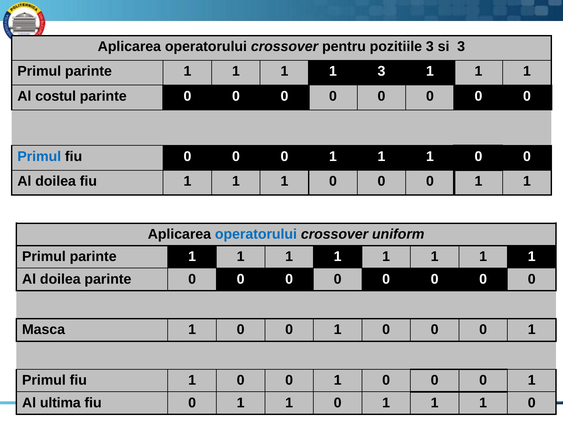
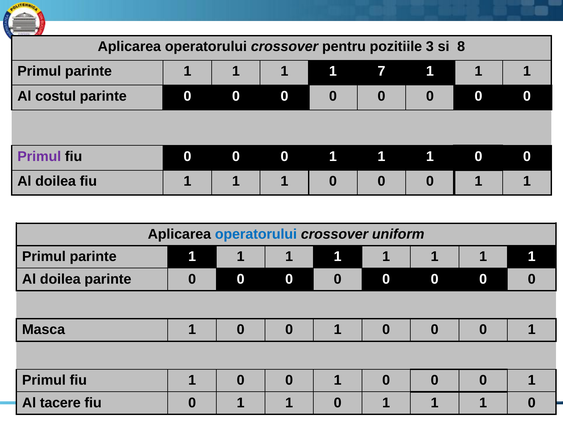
si 3: 3 -> 8
1 3: 3 -> 7
Primul at (39, 157) colour: blue -> purple
ultima: ultima -> tacere
